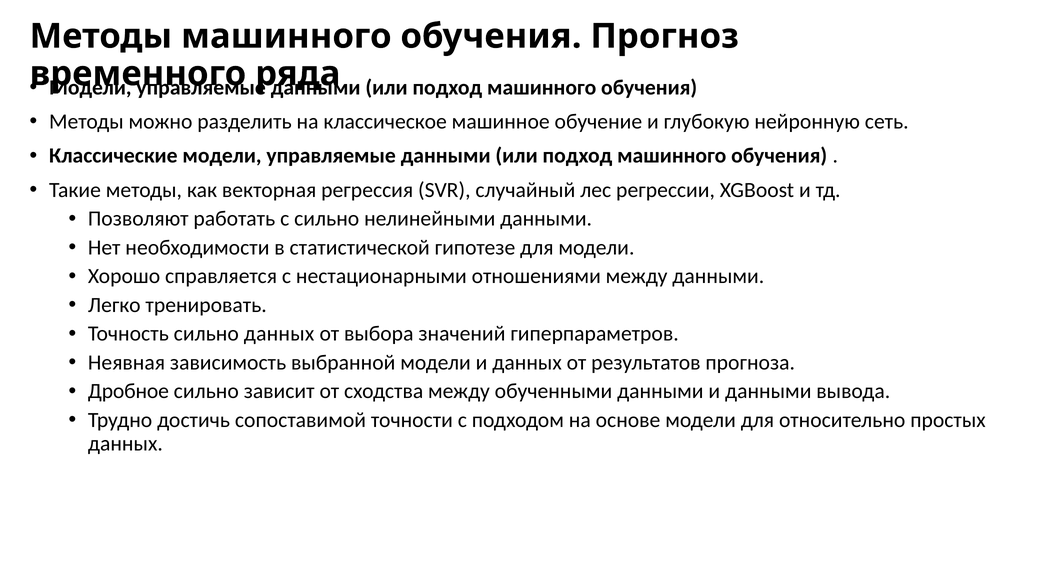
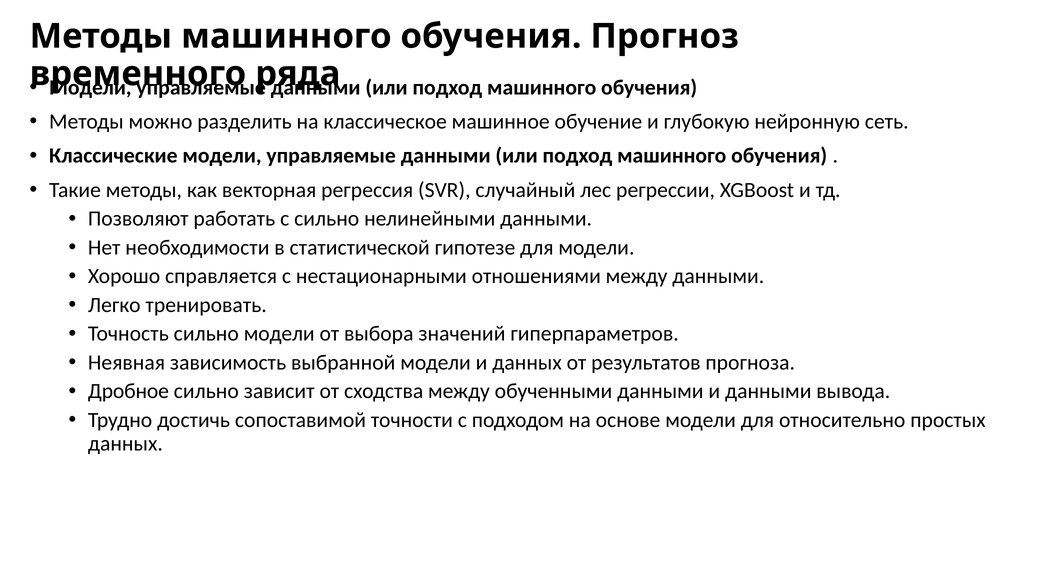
сильно данных: данных -> модели
